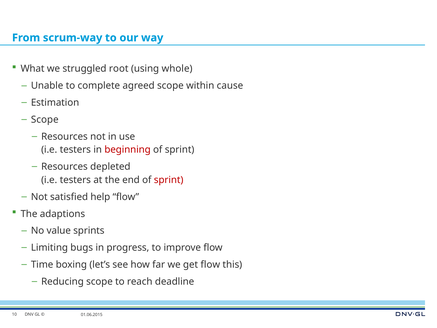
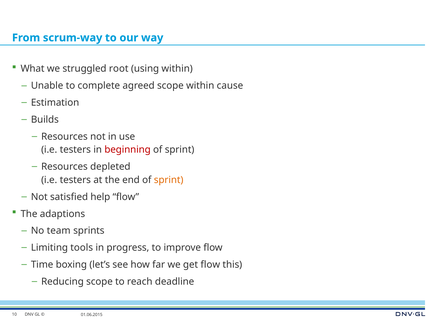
using whole: whole -> within
Scope at (45, 119): Scope -> Builds
sprint at (169, 180) colour: red -> orange
value: value -> team
bugs: bugs -> tools
